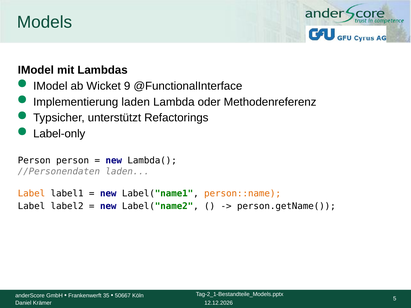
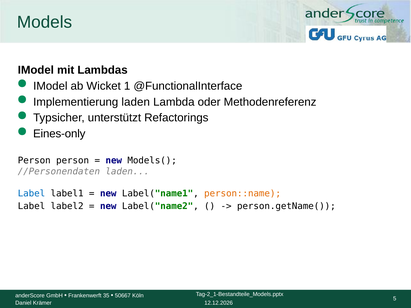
9: 9 -> 1
Label-only: Label-only -> Eines-only
Lambda(: Lambda( -> Models(
Label at (31, 194) colour: orange -> blue
